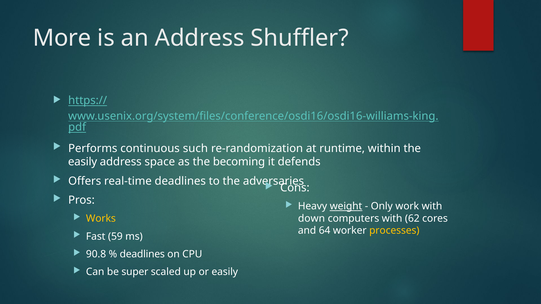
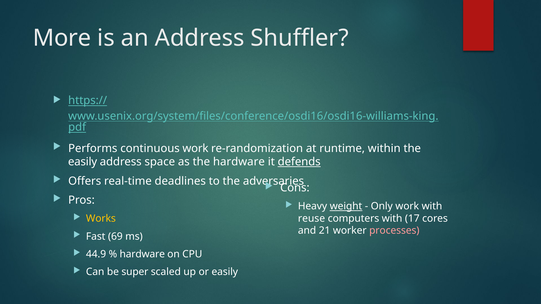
continuous such: such -> work
the becoming: becoming -> hardware
defends underline: none -> present
down: down -> reuse
62: 62 -> 17
64: 64 -> 21
processes colour: yellow -> pink
59: 59 -> 69
90.8: 90.8 -> 44.9
deadlines at (142, 254): deadlines -> hardware
